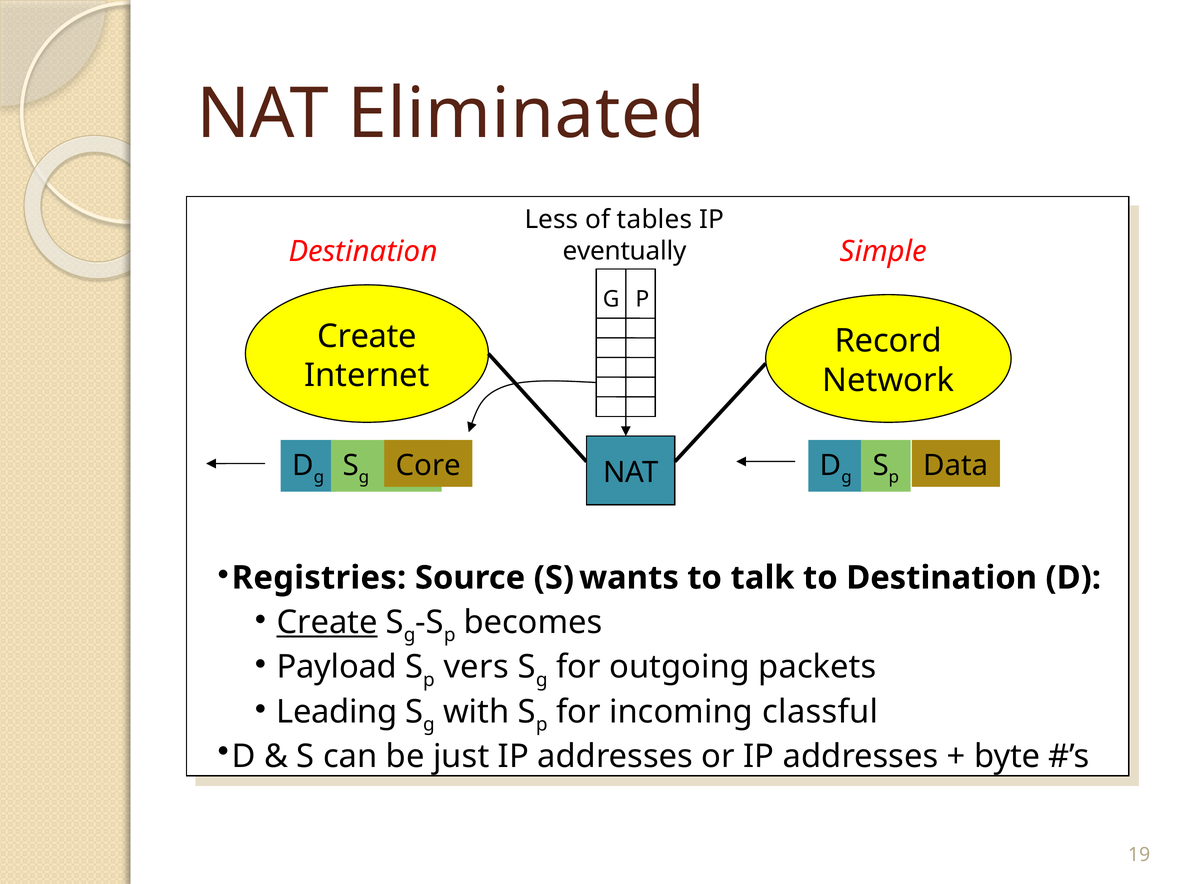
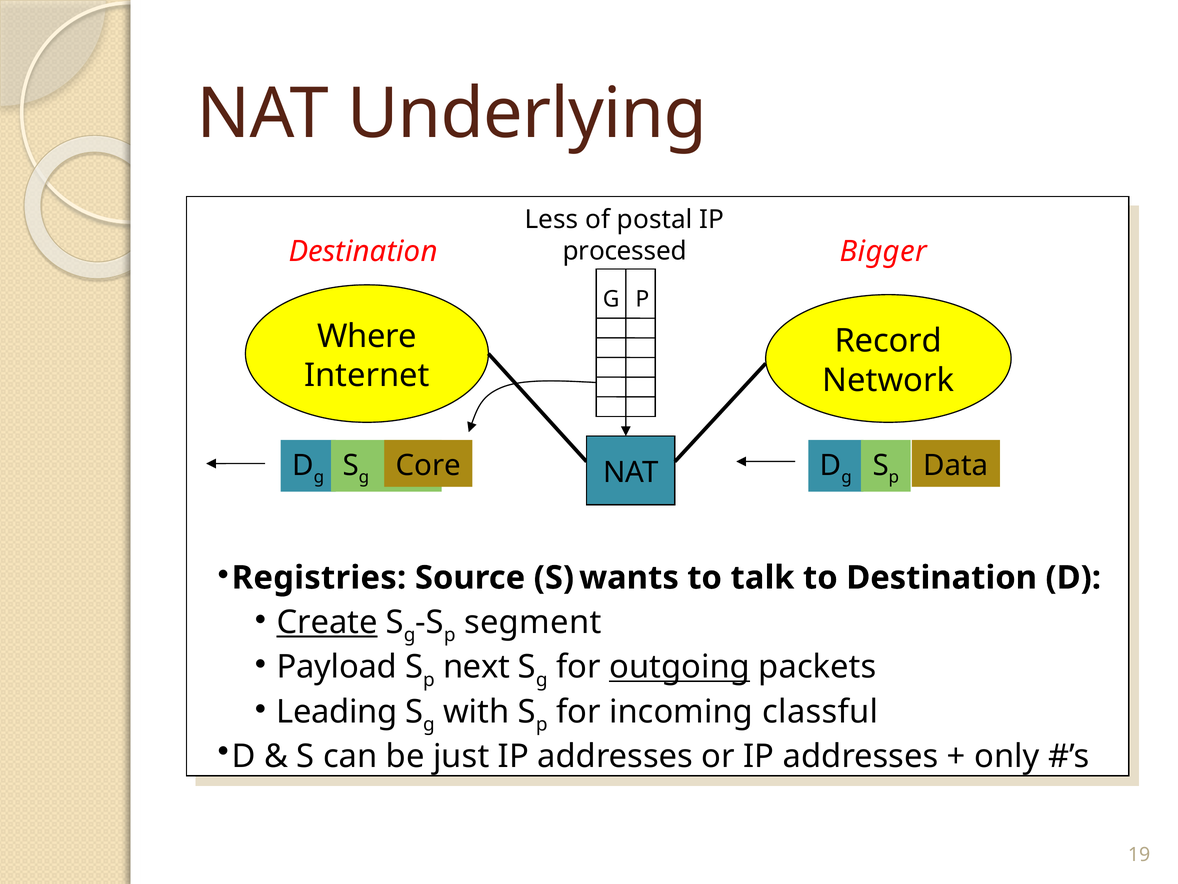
Eliminated: Eliminated -> Underlying
tables: tables -> postal
Simple: Simple -> Bigger
eventually: eventually -> processed
Create at (367, 336): Create -> Where
becomes: becomes -> segment
vers: vers -> next
outgoing underline: none -> present
byte: byte -> only
